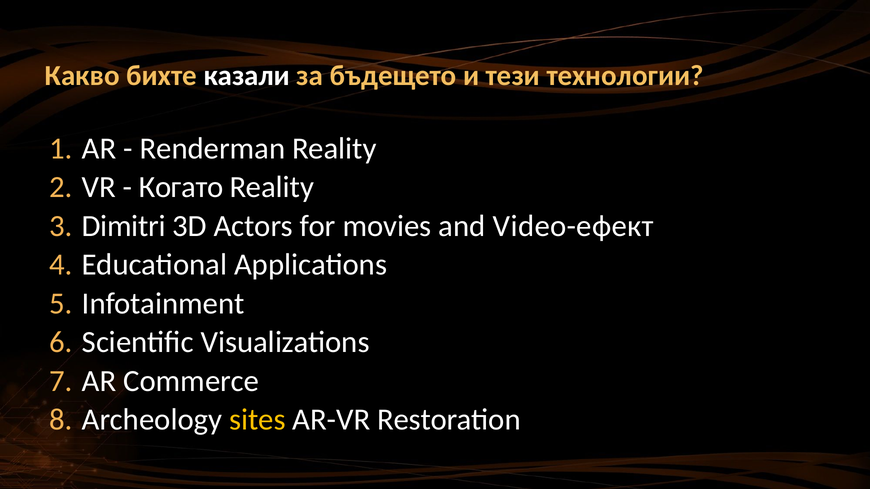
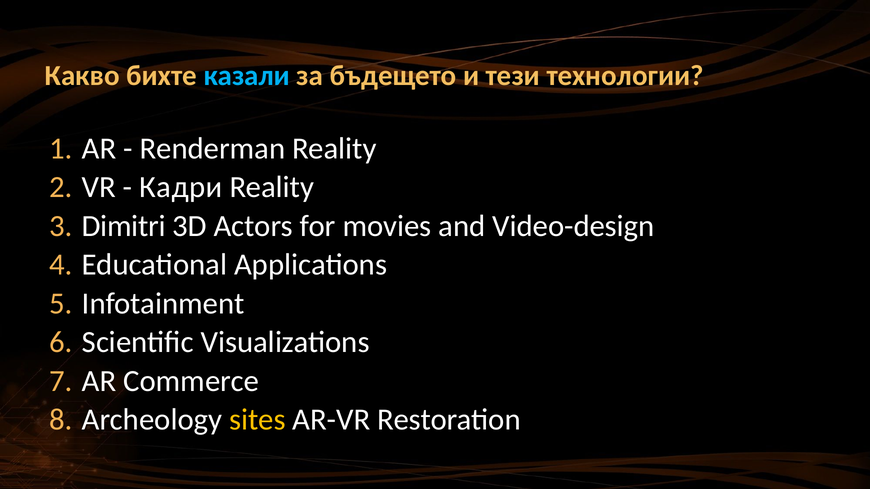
казали colour: white -> light blue
Когато: Когато -> Кадри
Video-ефект: Video-ефект -> Video-design
